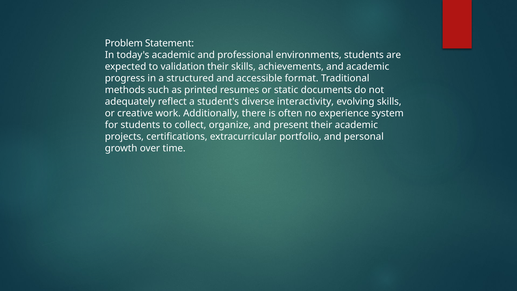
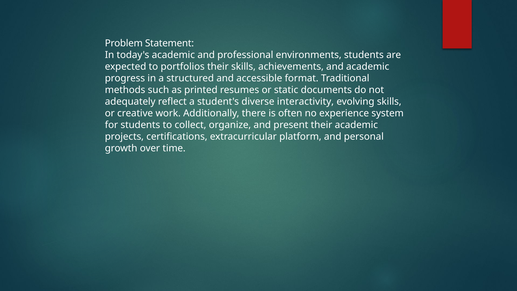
validation: validation -> portfolios
portfolio: portfolio -> platform
